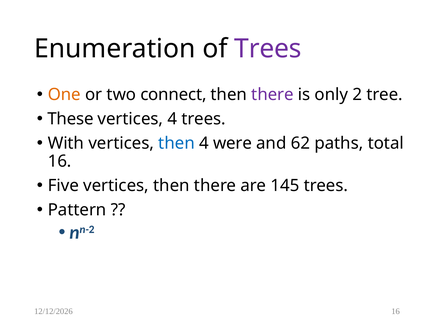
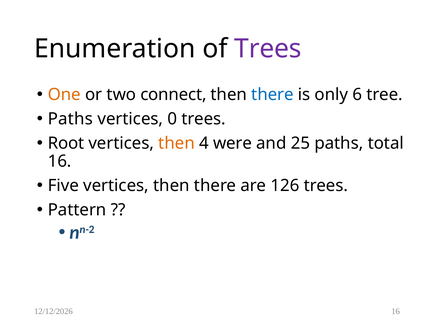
there at (272, 94) colour: purple -> blue
2: 2 -> 6
These at (71, 119): These -> Paths
vertices 4: 4 -> 0
With: With -> Root
then at (177, 143) colour: blue -> orange
62: 62 -> 25
145: 145 -> 126
